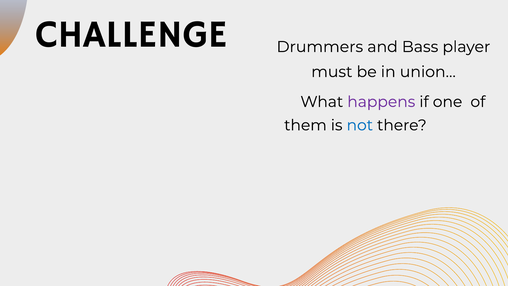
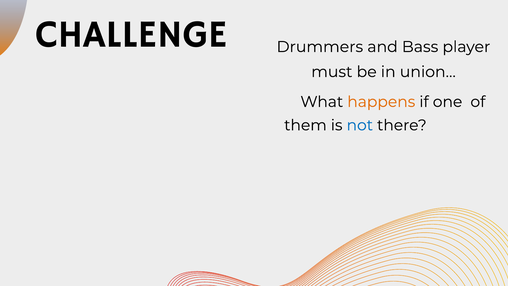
happens colour: purple -> orange
